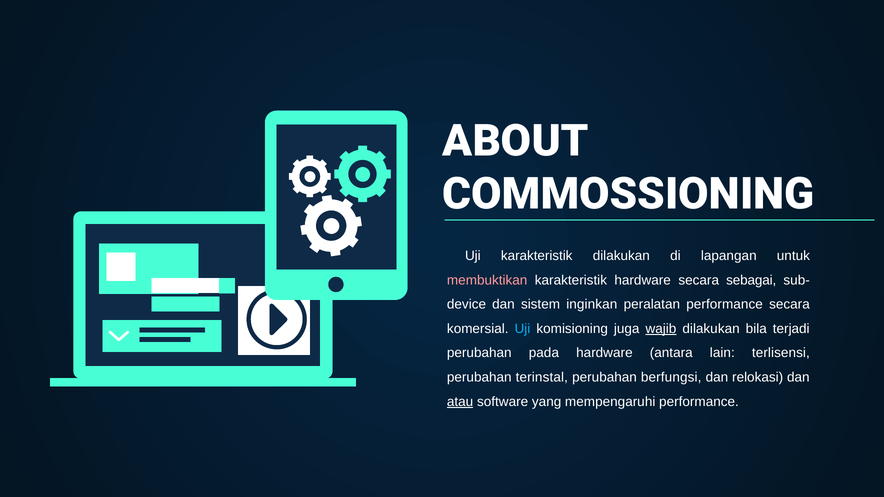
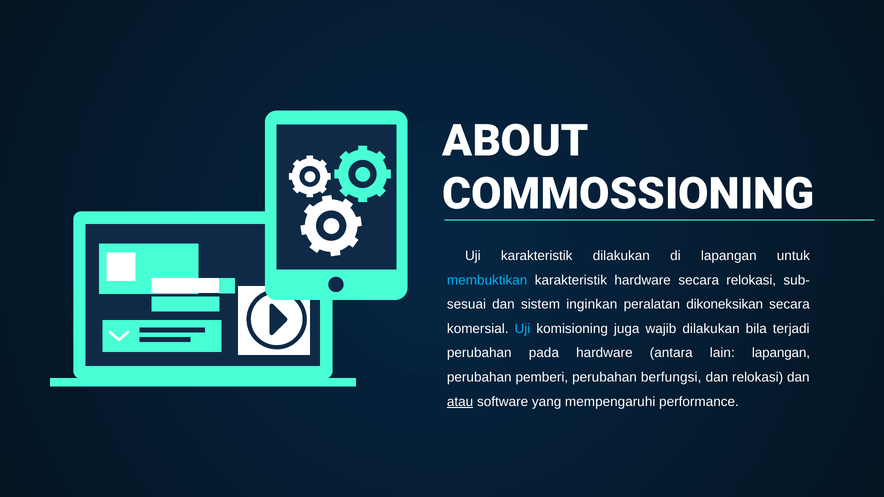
membuktikan colour: pink -> light blue
secara sebagai: sebagai -> relokasi
device: device -> sesuai
peralatan performance: performance -> dikoneksikan
wajib underline: present -> none
lain terlisensi: terlisensi -> lapangan
terinstal: terinstal -> pemberi
